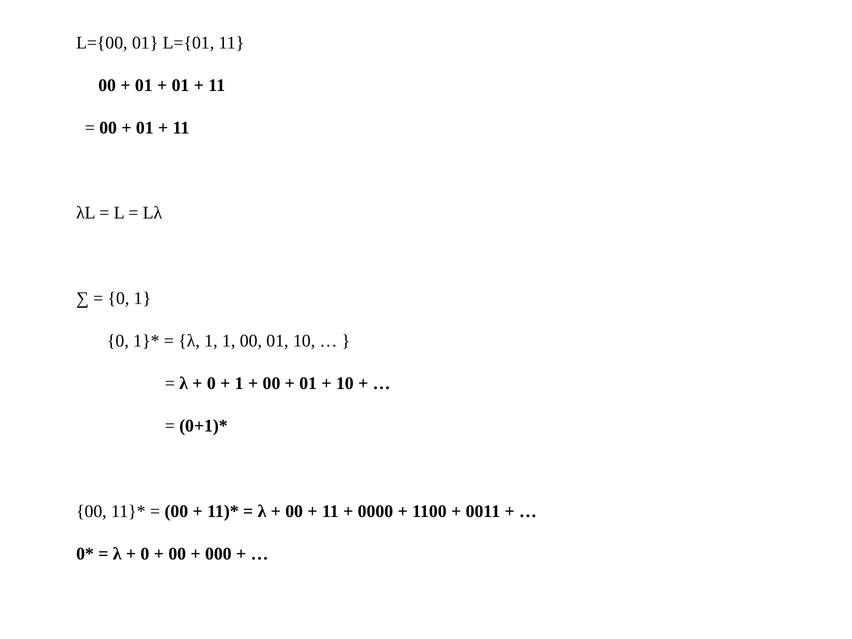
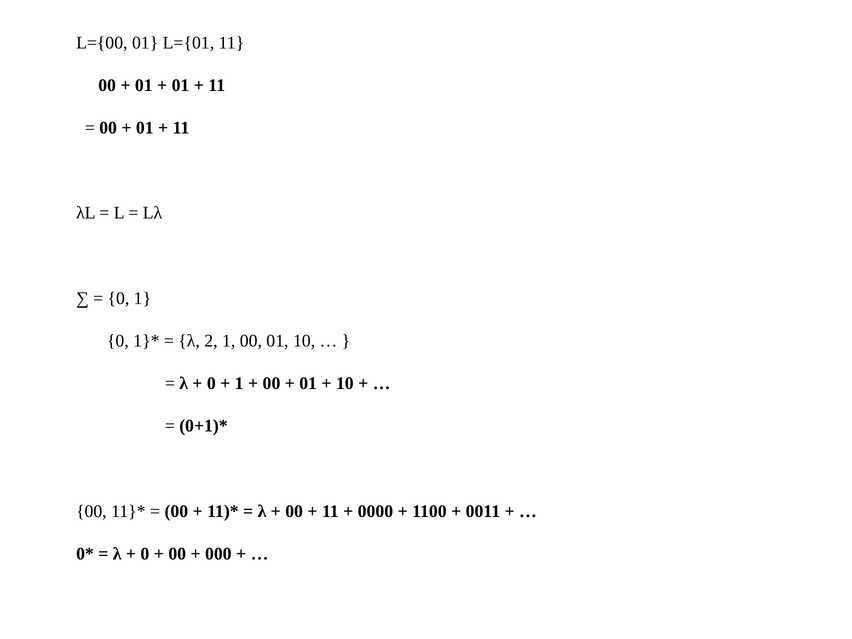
λ 1: 1 -> 2
